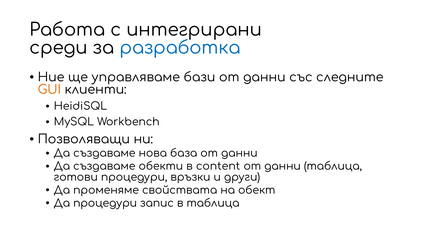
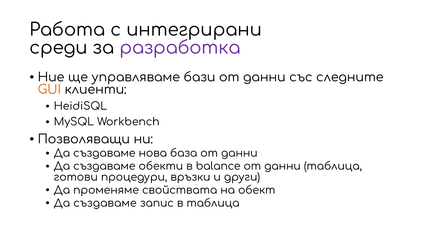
разработка colour: blue -> purple
content: content -> balance
процедури at (105, 203): процедури -> създаваме
